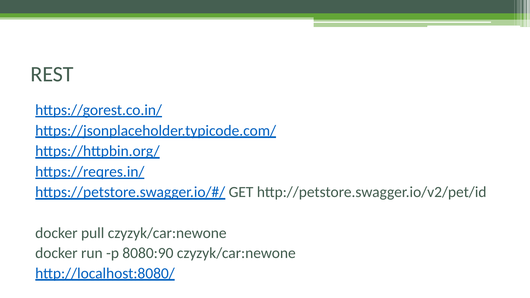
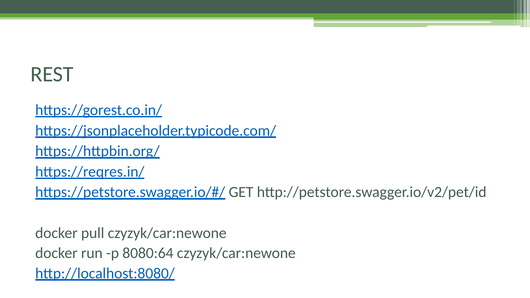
8080:90: 8080:90 -> 8080:64
